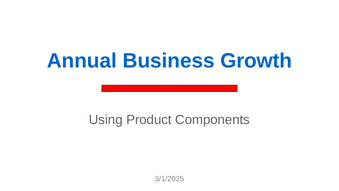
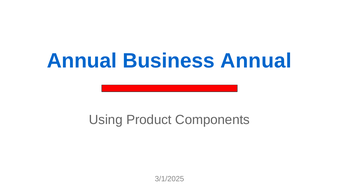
Business Growth: Growth -> Annual
